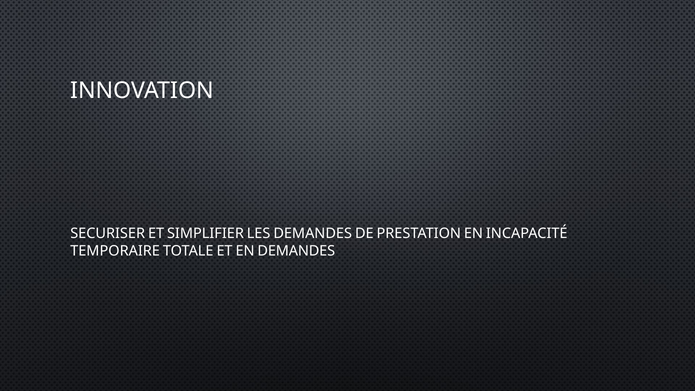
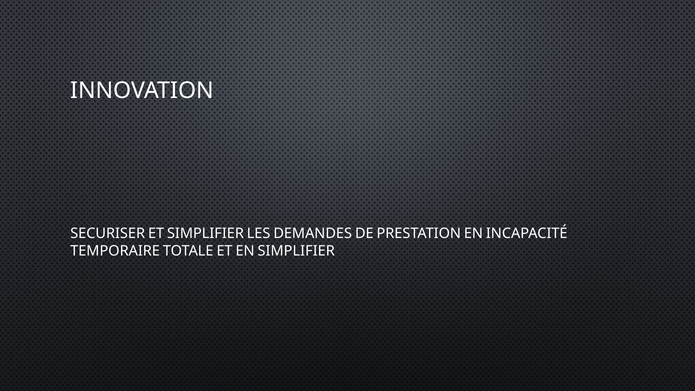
EN DEMANDES: DEMANDES -> SIMPLIFIER
